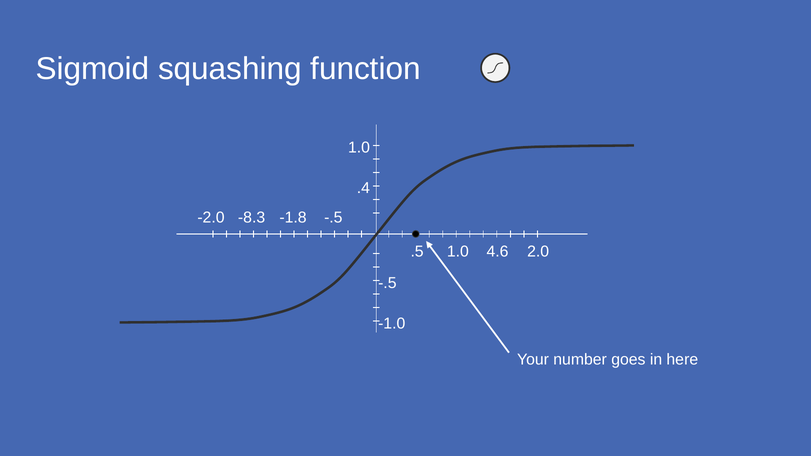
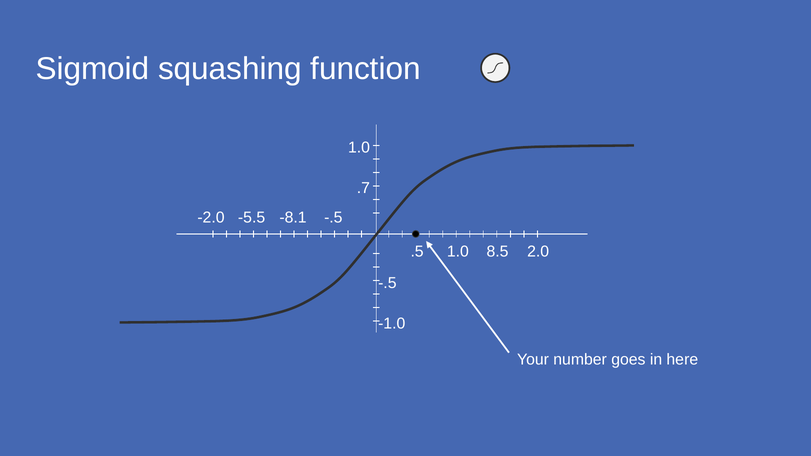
.4: .4 -> .7
-8.3: -8.3 -> -5.5
-1.8: -1.8 -> -8.1
4.6: 4.6 -> 8.5
